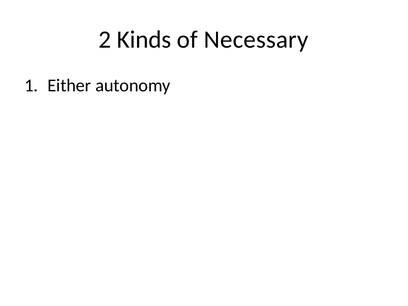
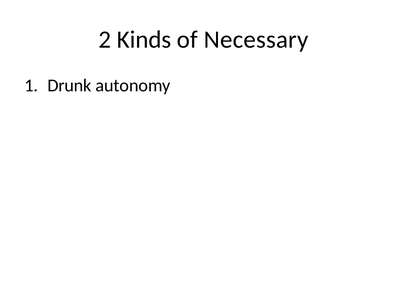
Either: Either -> Drunk
